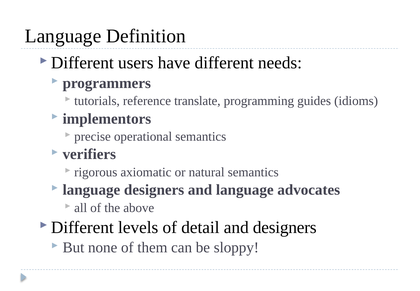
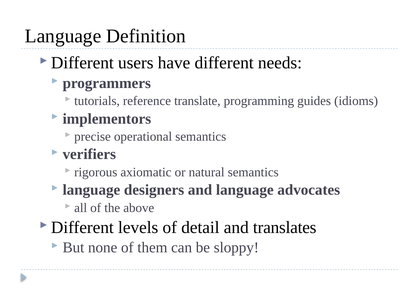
and designers: designers -> translates
